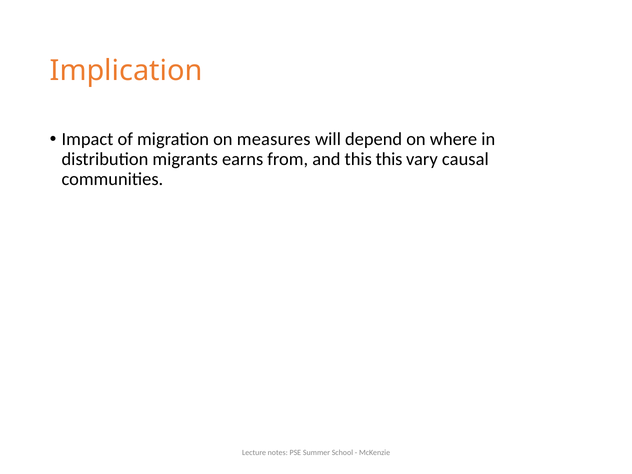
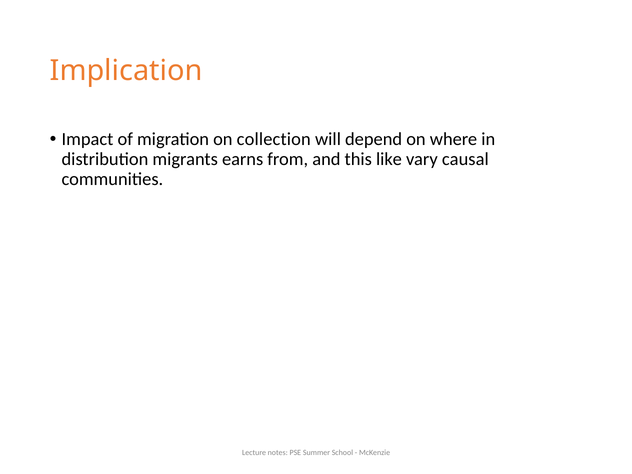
measures: measures -> collection
this this: this -> like
